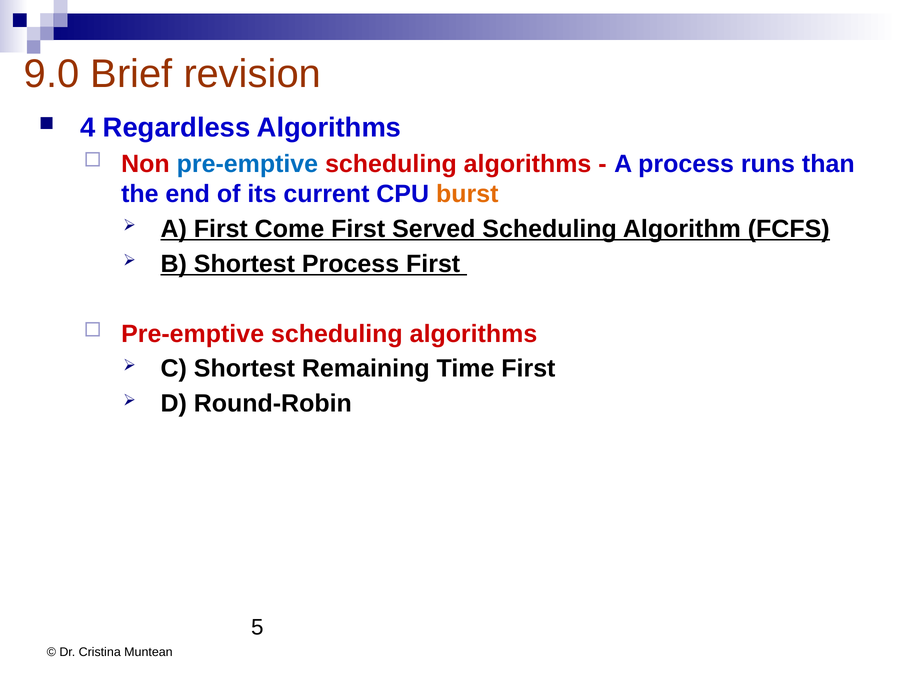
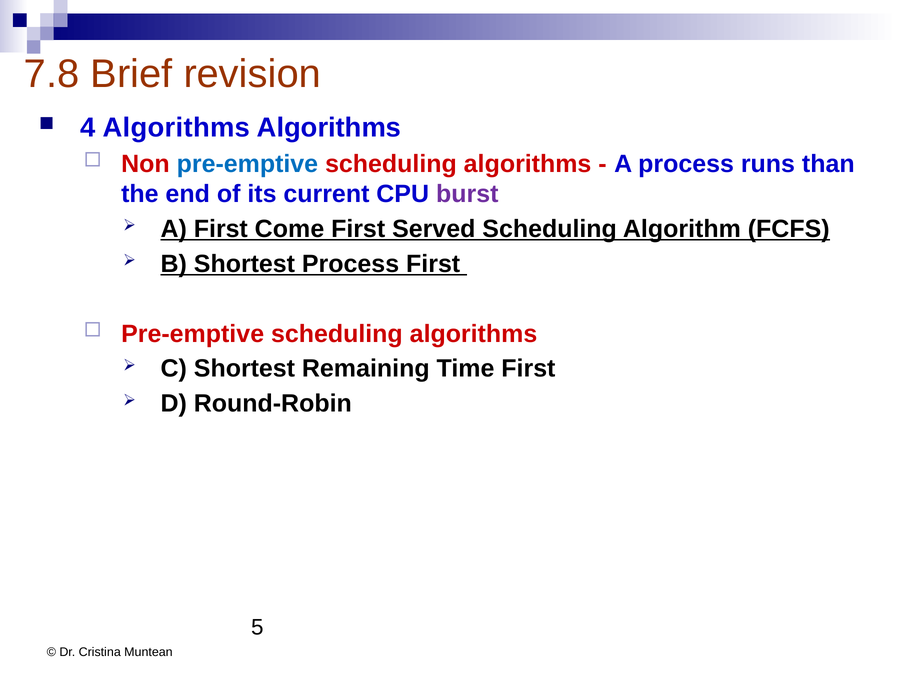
9.0: 9.0 -> 7.8
4 Regardless: Regardless -> Algorithms
burst colour: orange -> purple
